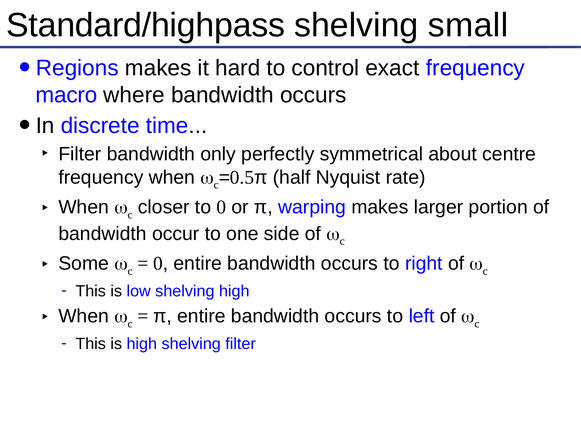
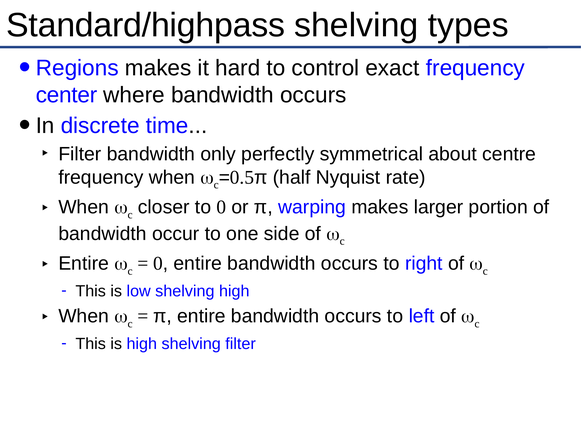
small: small -> types
macro: macro -> center
Some at (84, 263): Some -> Entire
